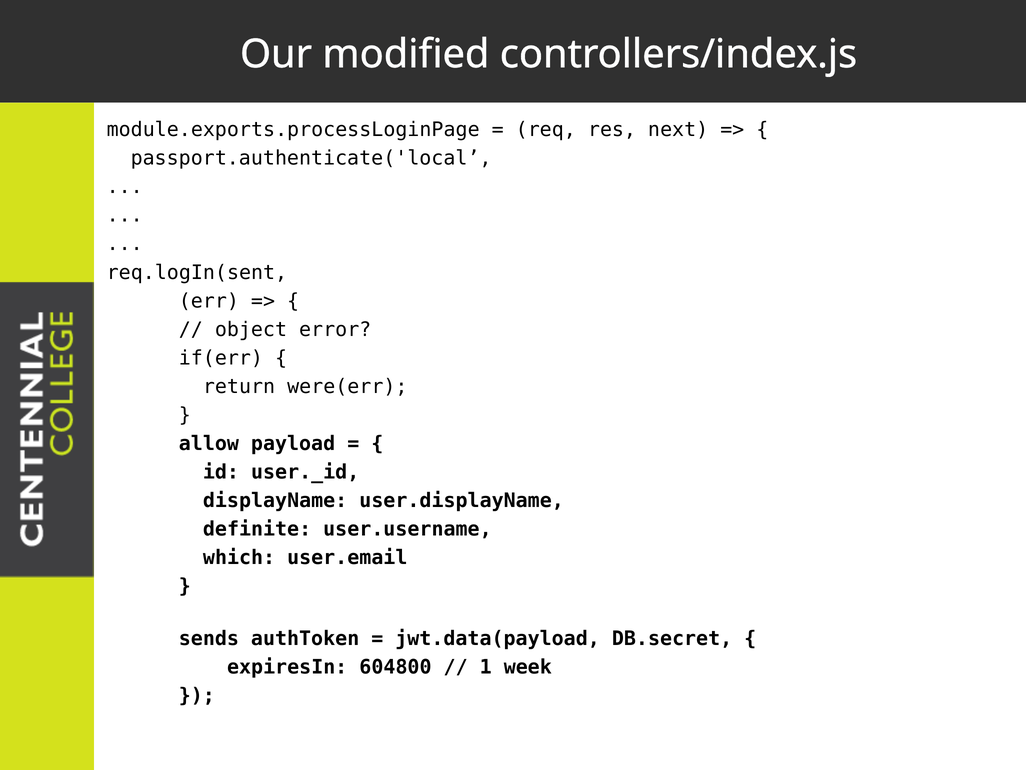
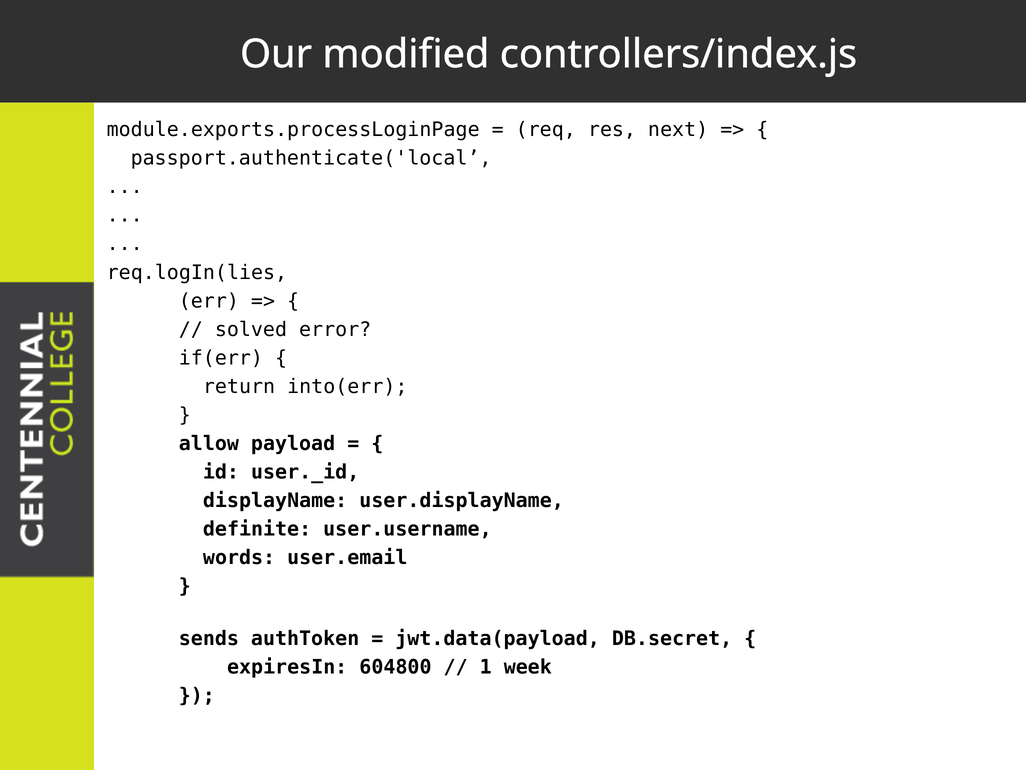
req.logIn(sent: req.logIn(sent -> req.logIn(lies
object: object -> solved
were(err: were(err -> into(err
which: which -> words
